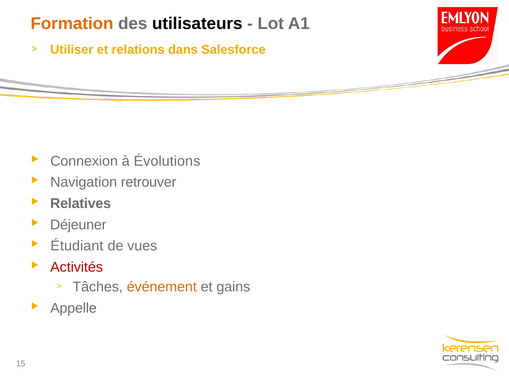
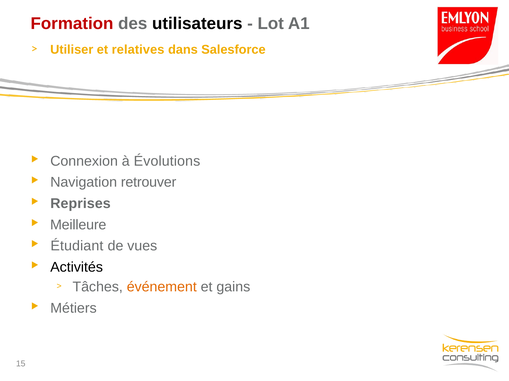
Formation colour: orange -> red
relations: relations -> relatives
Relatives: Relatives -> Reprises
Déjeuner: Déjeuner -> Meilleure
Activités colour: red -> black
Appelle: Appelle -> Métiers
